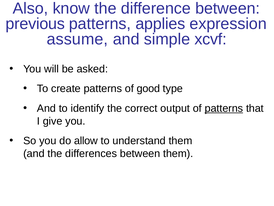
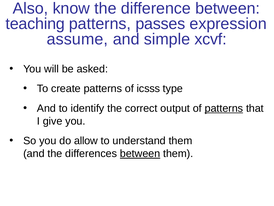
previous: previous -> teaching
applies: applies -> passes
good: good -> icsss
between at (140, 153) underline: none -> present
